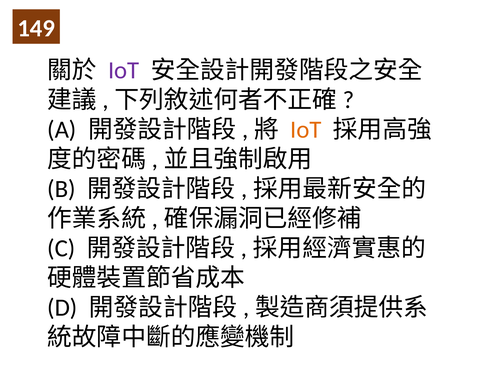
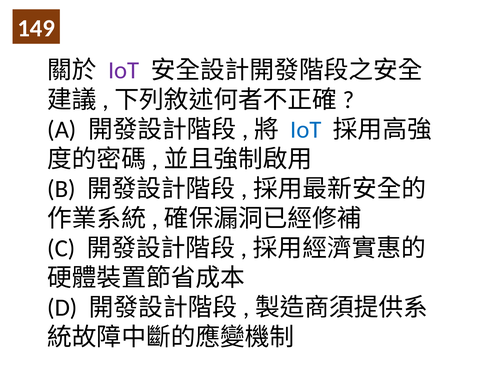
IoT at (306, 129) colour: orange -> blue
